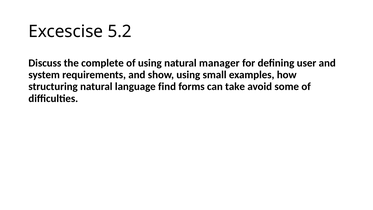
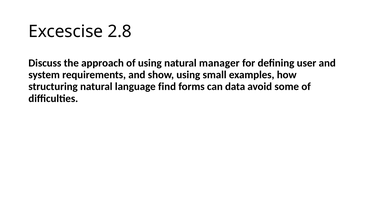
5.2: 5.2 -> 2.8
complete: complete -> approach
take: take -> data
